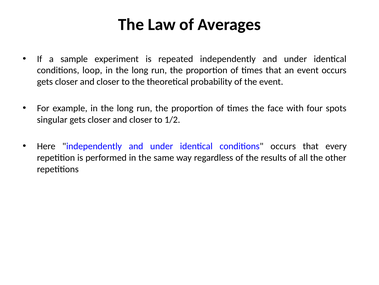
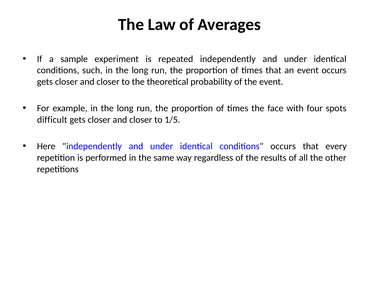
loop: loop -> such
singular: singular -> difficult
1/2: 1/2 -> 1/5
